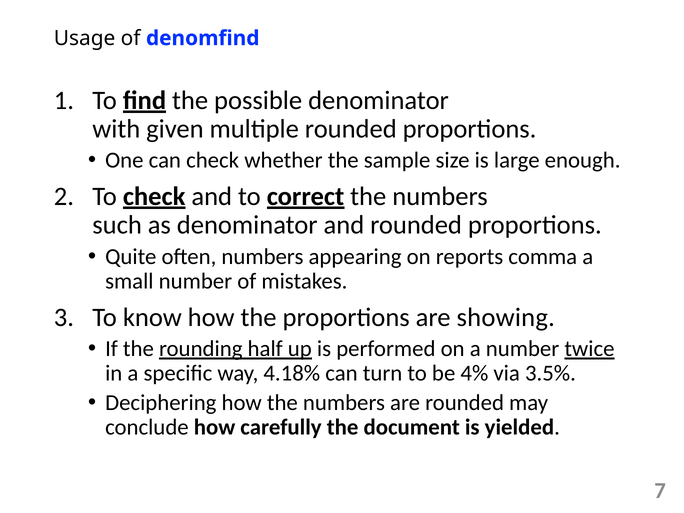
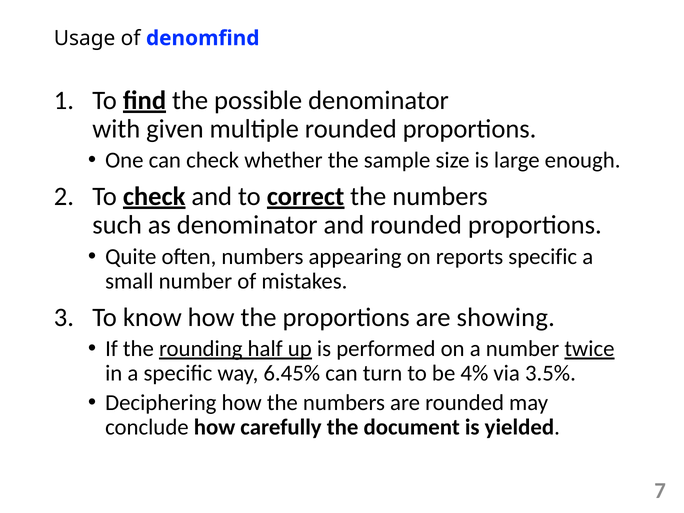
reports comma: comma -> specific
4.18%: 4.18% -> 6.45%
